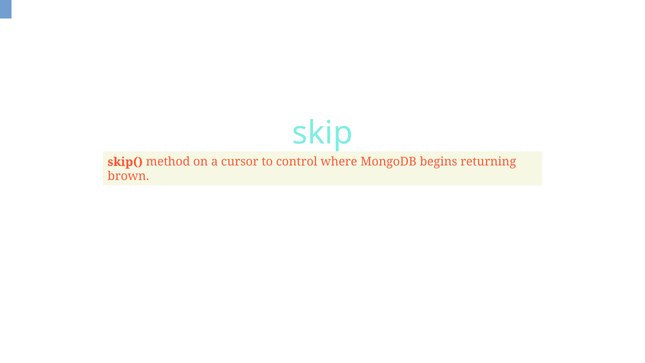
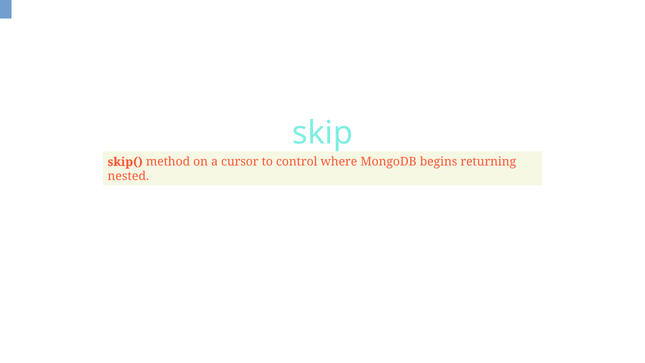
brown: brown -> nested
